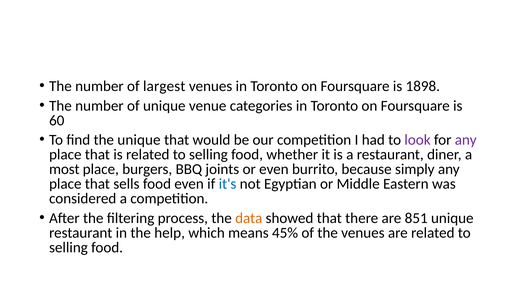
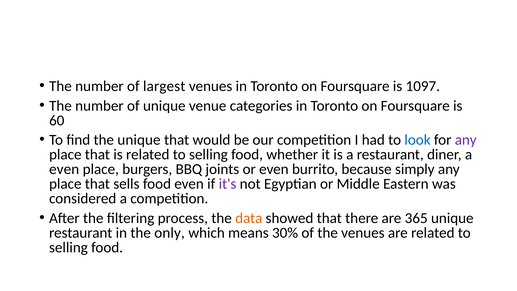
1898: 1898 -> 1097
look colour: purple -> blue
most at (64, 169): most -> even
it's colour: blue -> purple
851: 851 -> 365
help: help -> only
45%: 45% -> 30%
